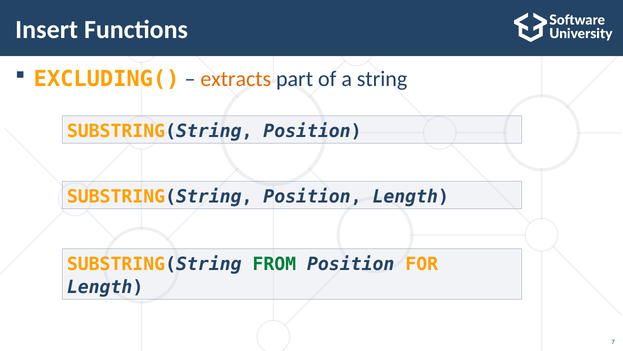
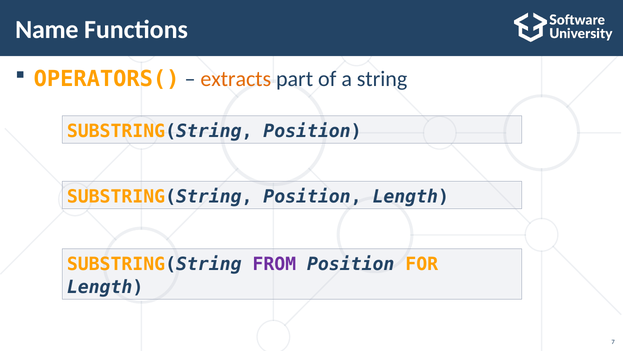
Insert: Insert -> Name
EXCLUDING(: EXCLUDING( -> OPERATORS(
FROM colour: green -> purple
